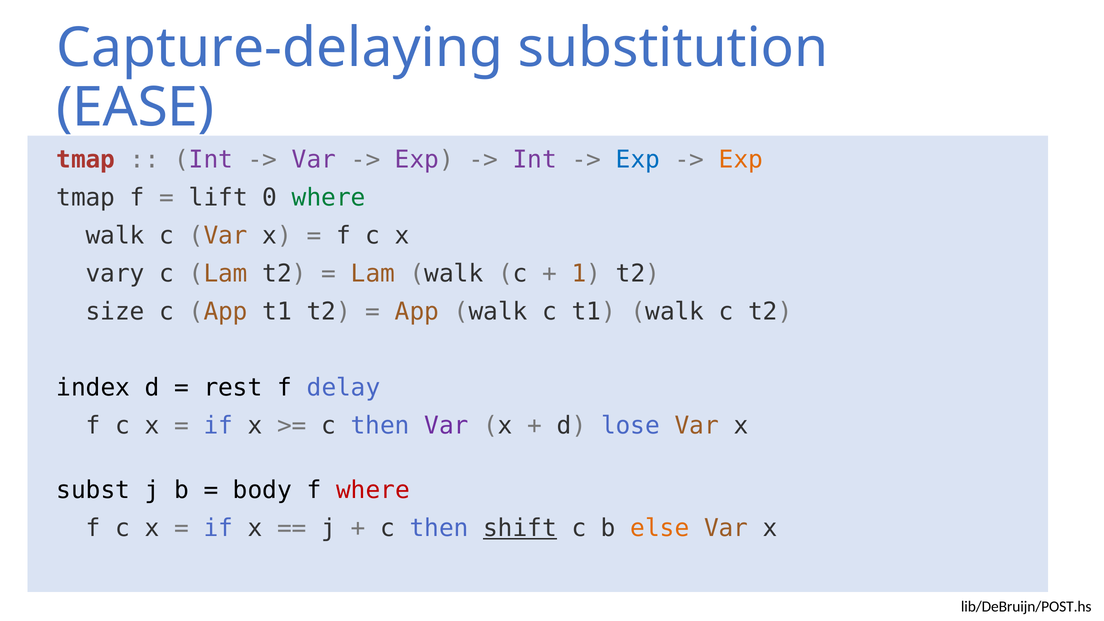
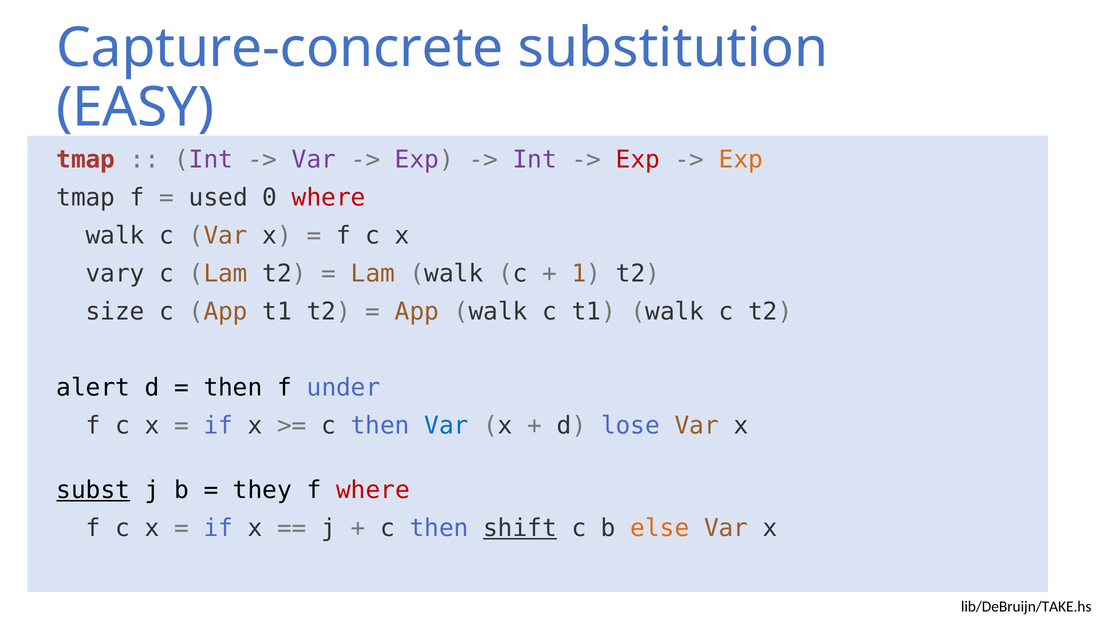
Capture-delaying: Capture-delaying -> Capture-concrete
EASE: EASE -> EASY
Exp at (638, 160) colour: blue -> red
lift: lift -> used
where at (329, 198) colour: green -> red
index: index -> alert
rest at (233, 388): rest -> then
delay: delay -> under
Var at (446, 426) colour: purple -> blue
subst underline: none -> present
body: body -> they
lib/DeBruijn/POST.hs: lib/DeBruijn/POST.hs -> lib/DeBruijn/TAKE.hs
